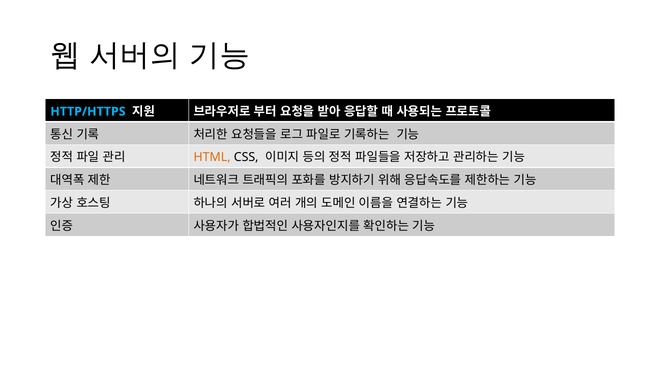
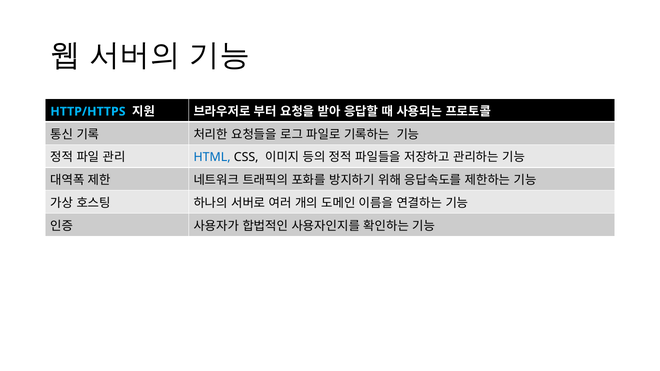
HTML colour: orange -> blue
